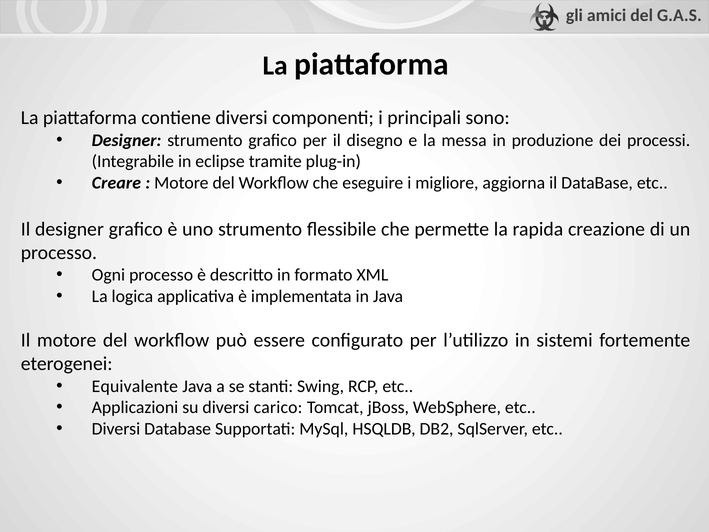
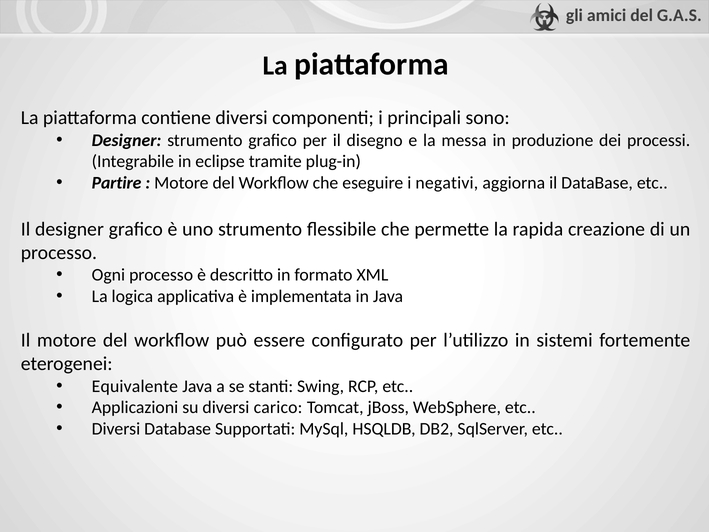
Creare: Creare -> Partire
migliore: migliore -> negativi
